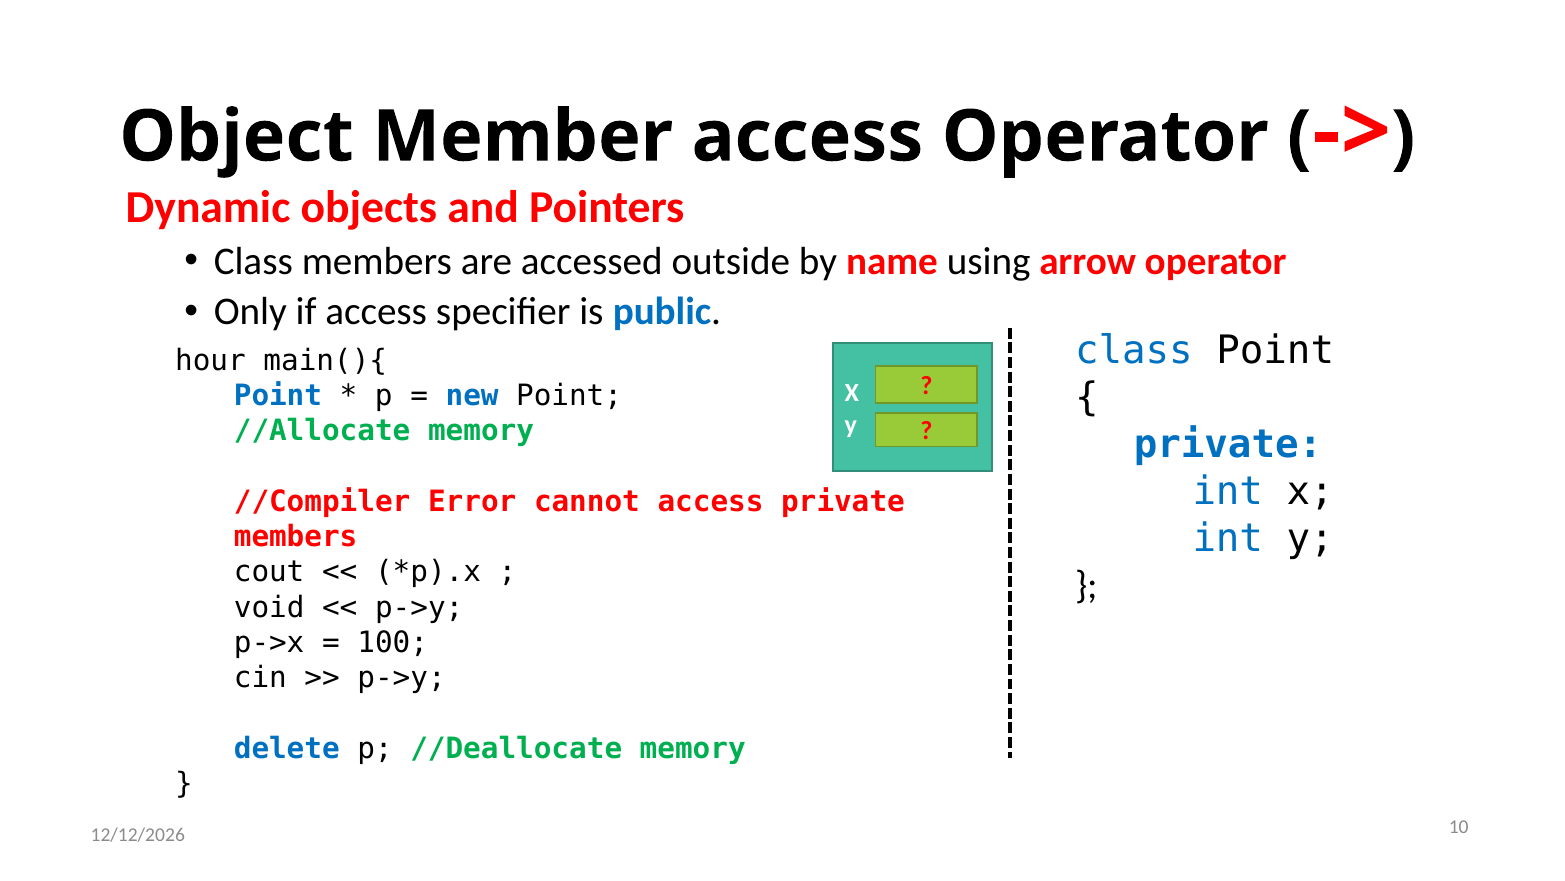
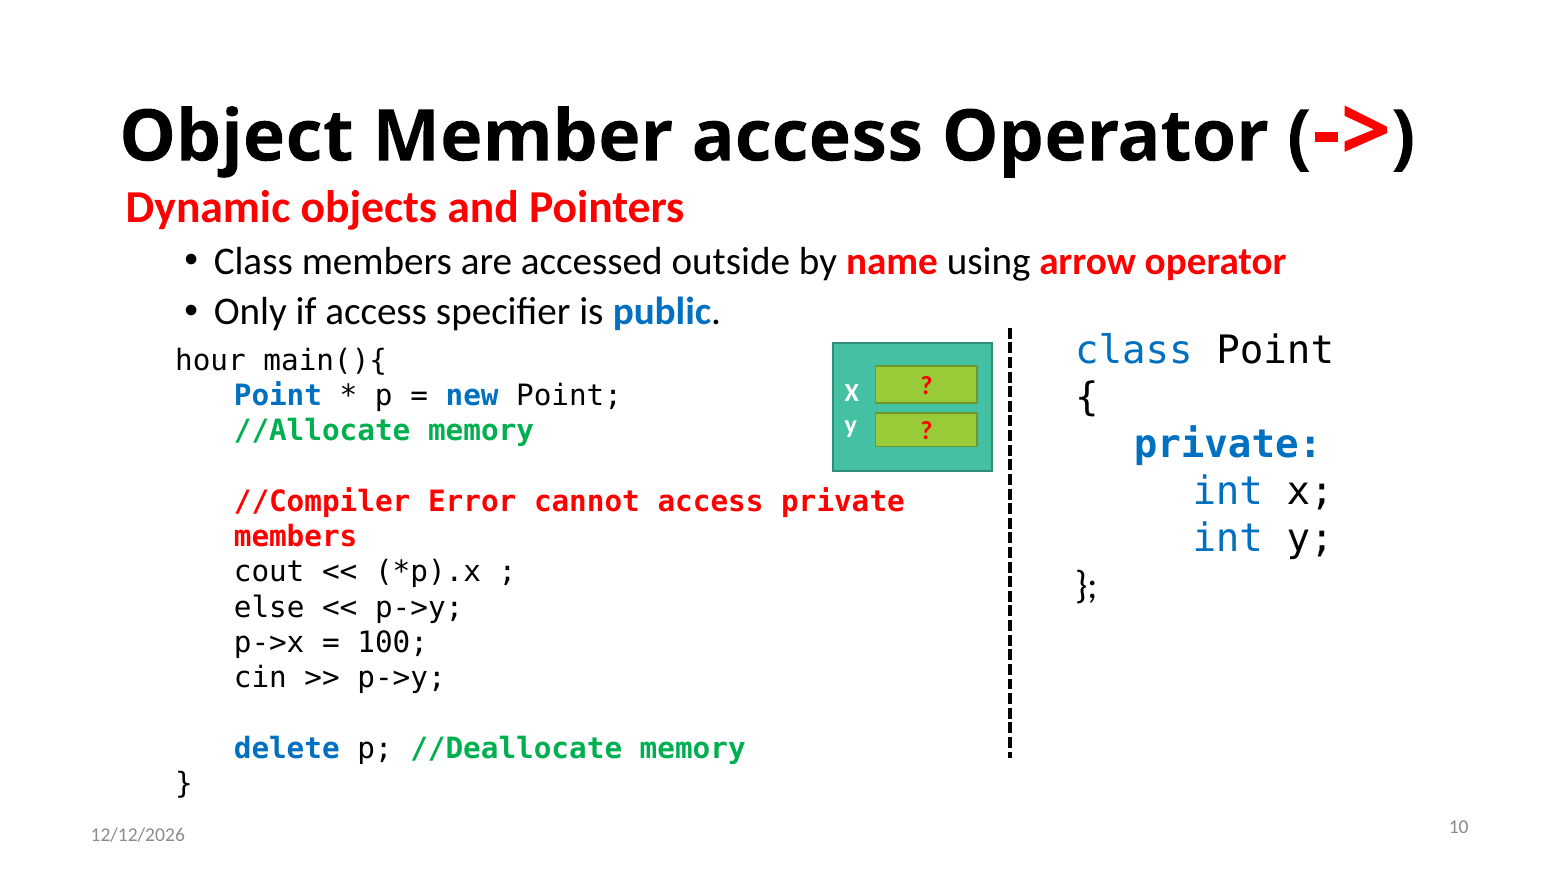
void: void -> else
